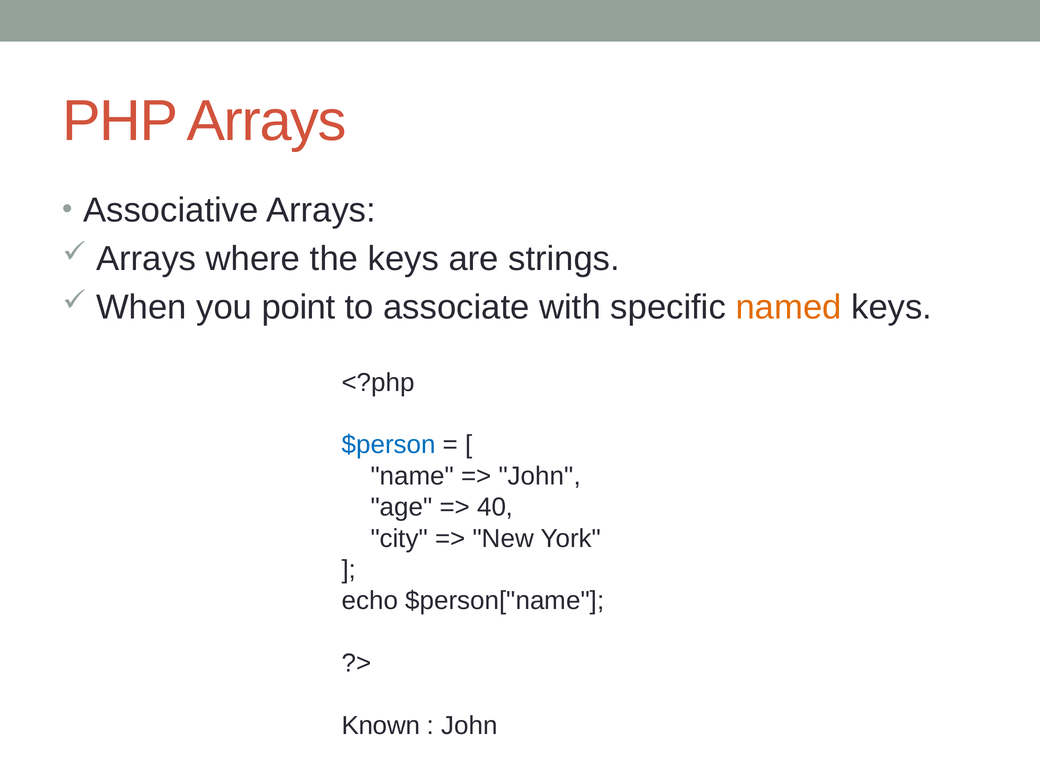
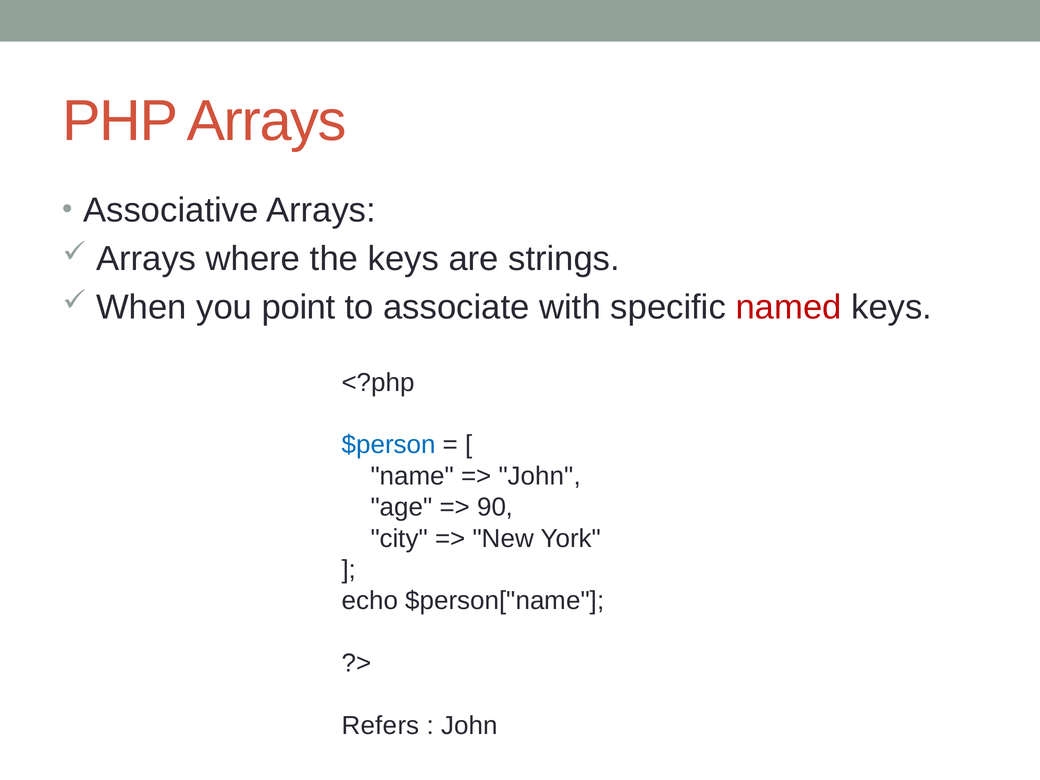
named colour: orange -> red
40: 40 -> 90
Known: Known -> Refers
